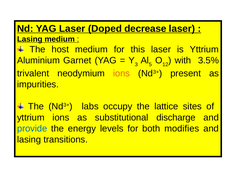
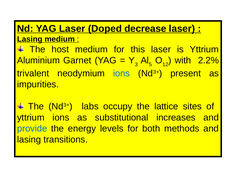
3.5%: 3.5% -> 2.2%
ions at (121, 73) colour: orange -> blue
discharge: discharge -> increases
modifies: modifies -> methods
